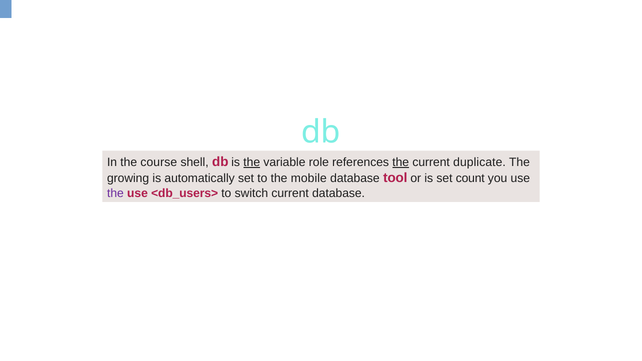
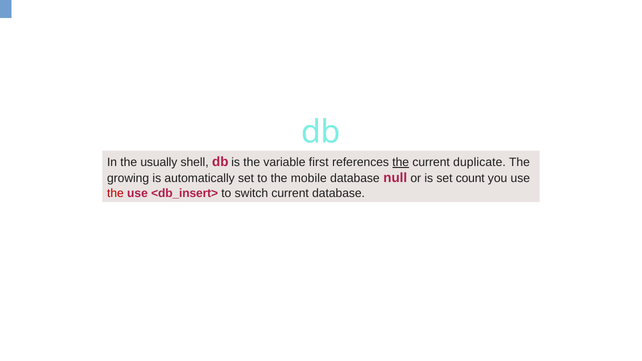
course: course -> usually
the at (252, 162) underline: present -> none
role: role -> first
tool: tool -> null
the at (115, 193) colour: purple -> red
<db_users>: <db_users> -> <db_insert>
